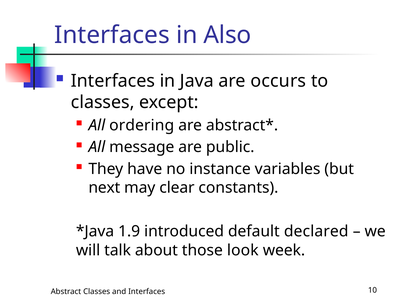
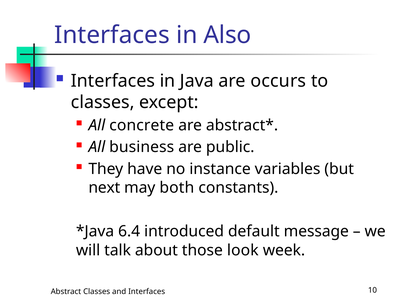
ordering: ordering -> concrete
message: message -> business
clear: clear -> both
1.9: 1.9 -> 6.4
declared: declared -> message
